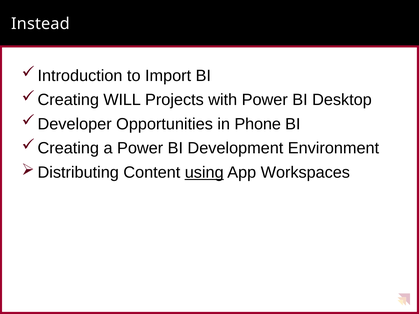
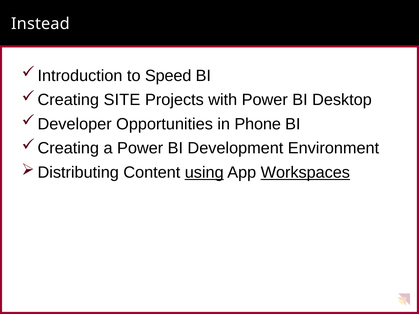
Import: Import -> Speed
WILL: WILL -> SITE
Workspaces underline: none -> present
